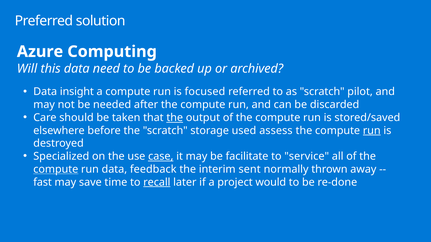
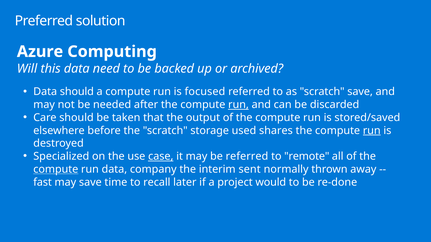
Data insight: insight -> should
scratch pilot: pilot -> save
run at (238, 105) underline: none -> present
the at (175, 118) underline: present -> none
assess: assess -> shares
be facilitate: facilitate -> referred
service: service -> remote
feedback: feedback -> company
recall underline: present -> none
